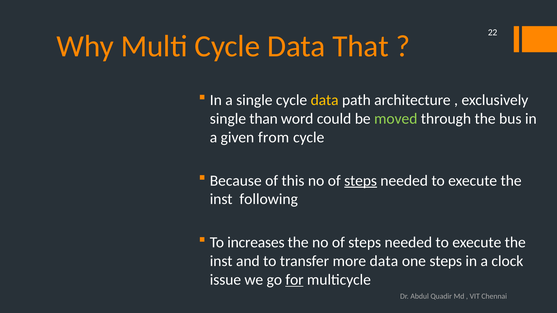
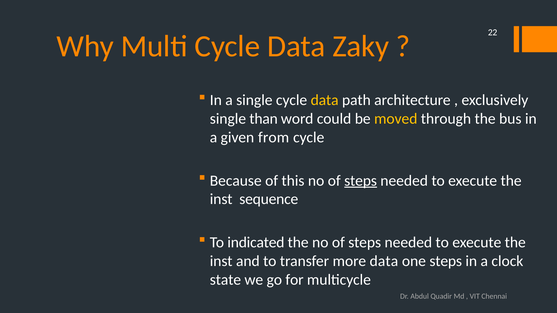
That: That -> Zaky
moved colour: light green -> yellow
following: following -> sequence
increases: increases -> indicated
issue: issue -> state
for underline: present -> none
